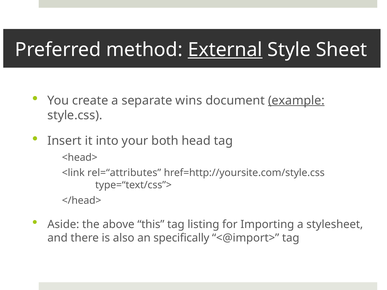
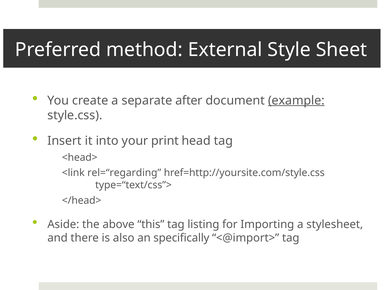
External underline: present -> none
wins: wins -> after
both: both -> print
rel=“attributes: rel=“attributes -> rel=“regarding
